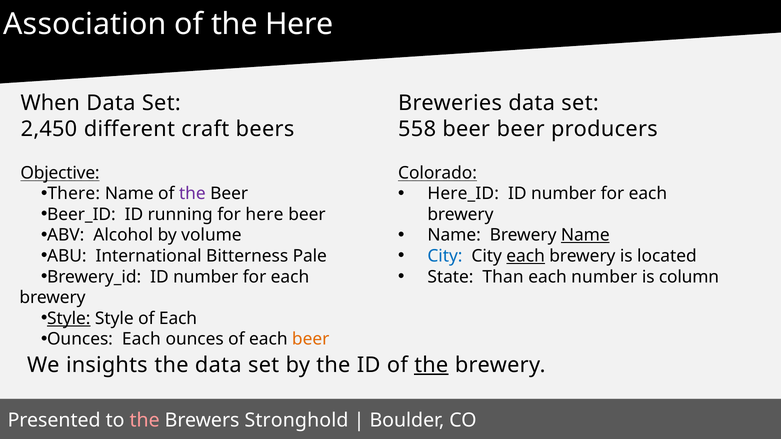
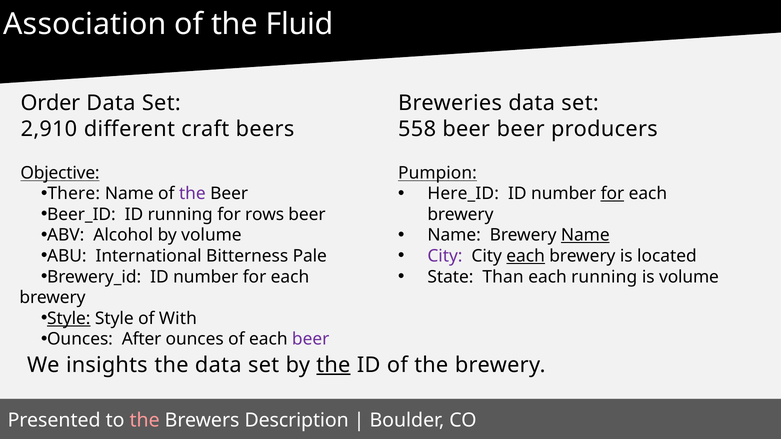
the Here: Here -> Fluid
When: When -> Order
2,450: 2,450 -> 2,910
Colorado: Colorado -> Pumpion
for at (612, 194) underline: none -> present
for here: here -> rows
City at (445, 256) colour: blue -> purple
each number: number -> running
is column: column -> volume
Style of Each: Each -> With
Ounces Each: Each -> After
beer at (311, 339) colour: orange -> purple
the at (333, 365) underline: none -> present
the at (431, 365) underline: present -> none
Stronghold: Stronghold -> Description
